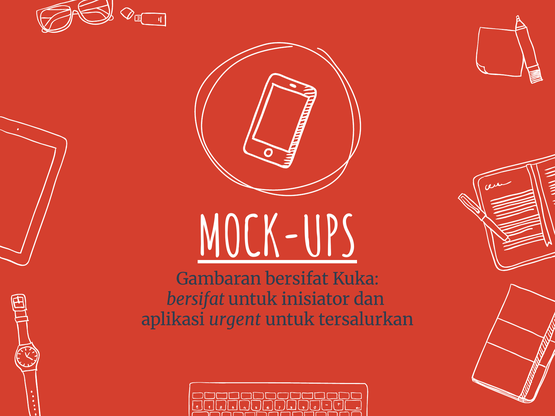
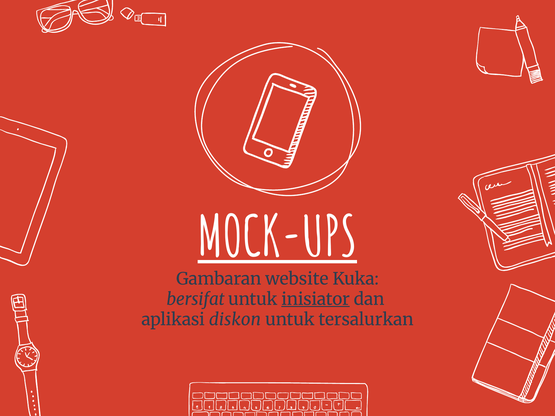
Gambaran bersifat: bersifat -> website
inisiator underline: none -> present
urgent: urgent -> diskon
